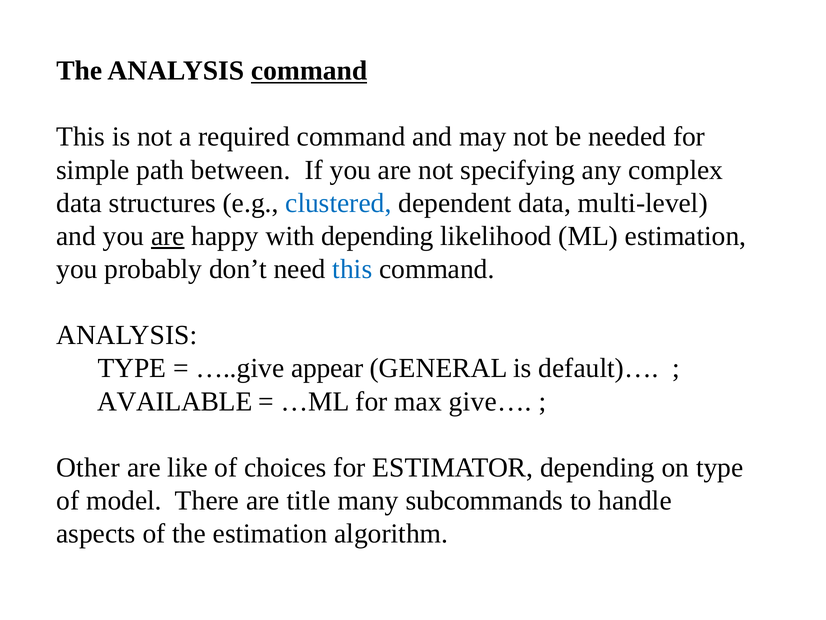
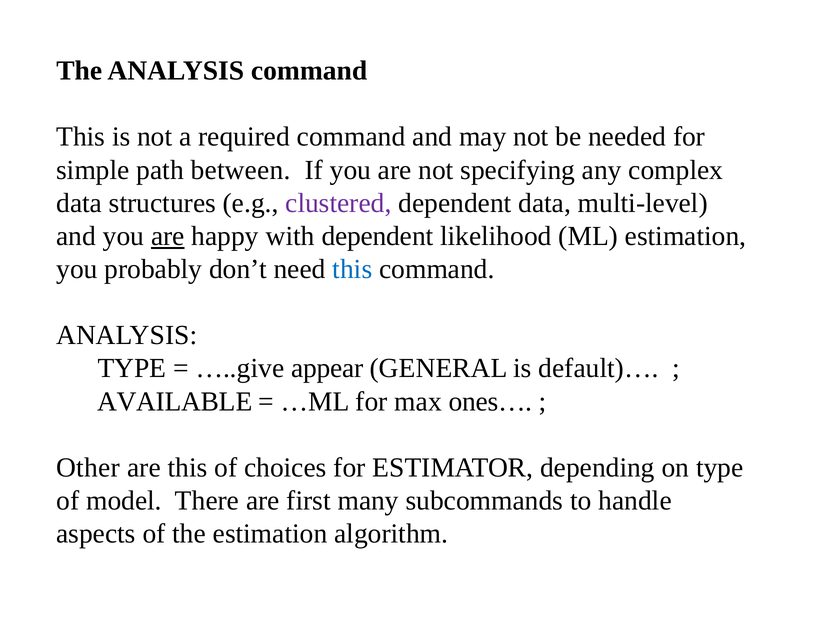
command at (309, 71) underline: present -> none
clustered colour: blue -> purple
with depending: depending -> dependent
give…: give… -> ones…
are like: like -> this
title: title -> first
